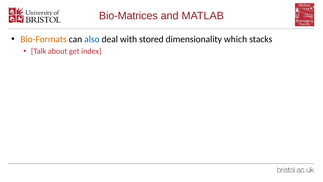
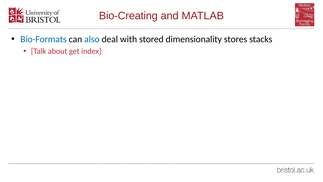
Bio-Matrices: Bio-Matrices -> Bio-Creating
Bio-Formats colour: orange -> blue
which: which -> stores
